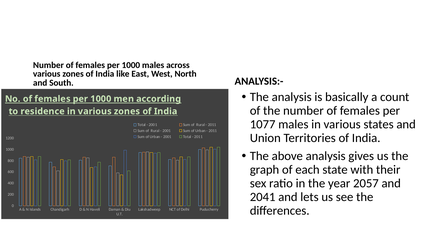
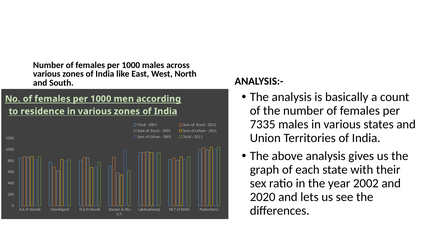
1077: 1077 -> 7335
2057: 2057 -> 2002
2041: 2041 -> 2020
